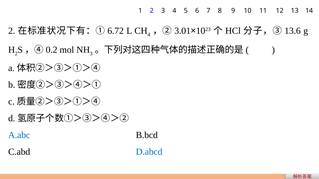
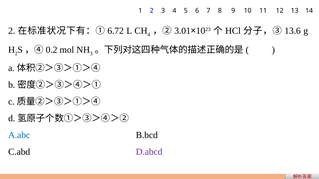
D.abcd colour: blue -> purple
